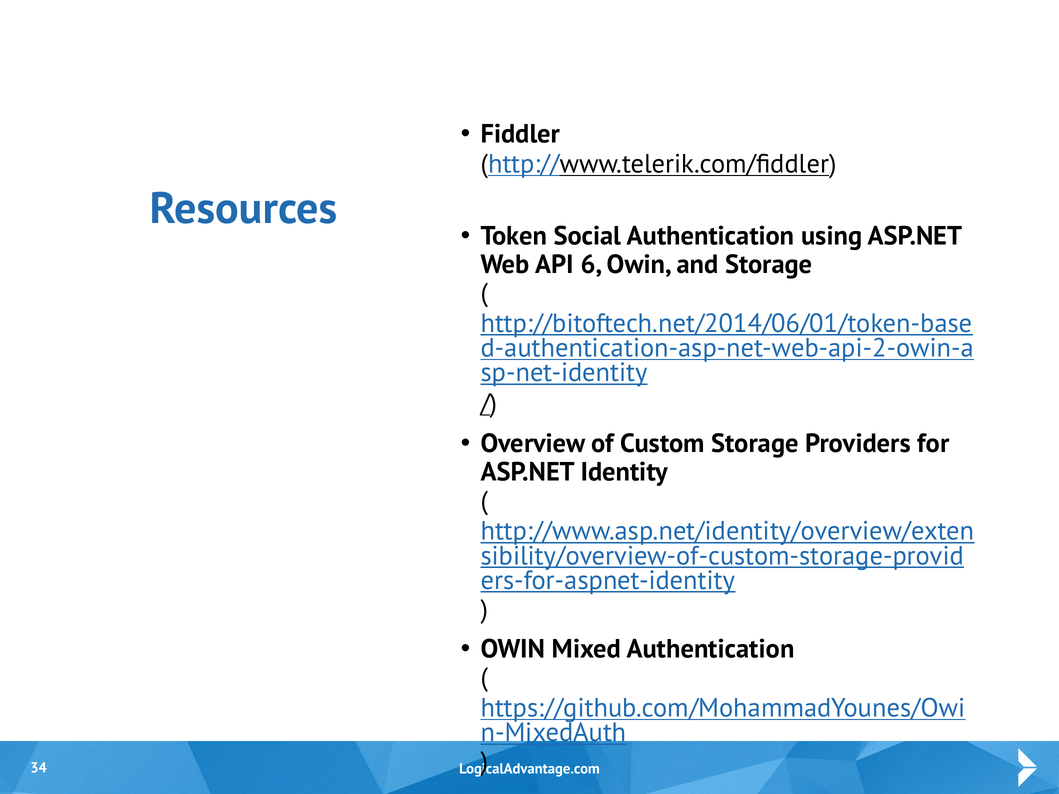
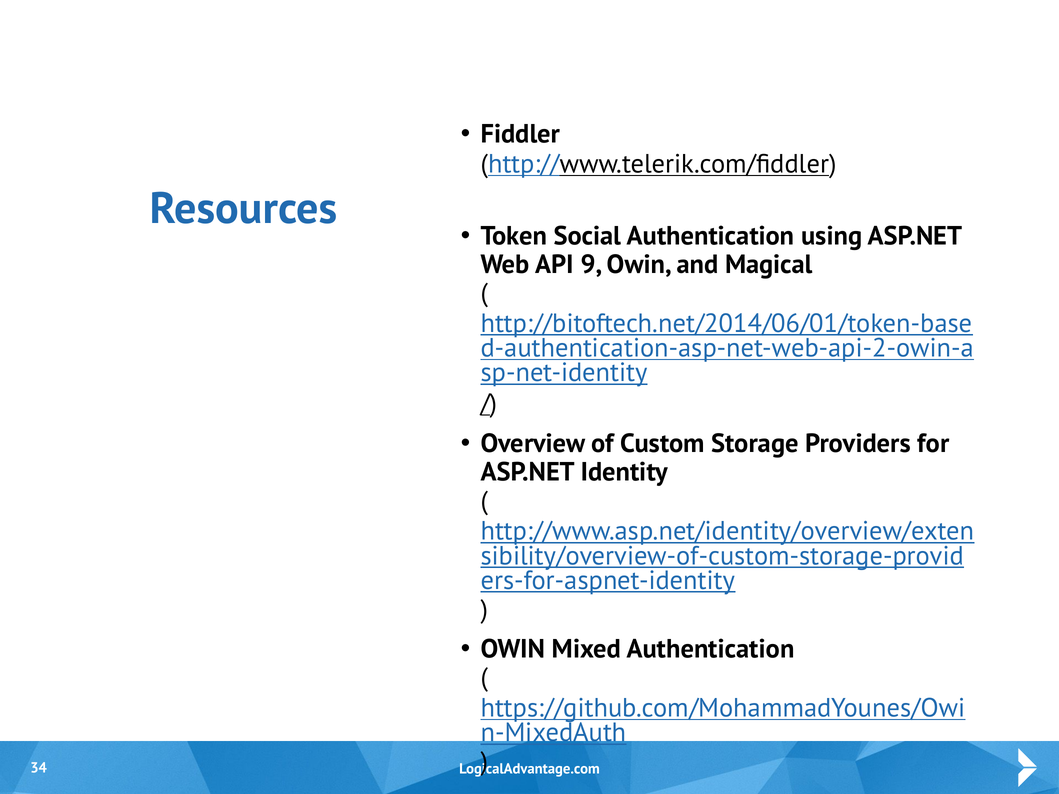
6: 6 -> 9
and Storage: Storage -> Magical
